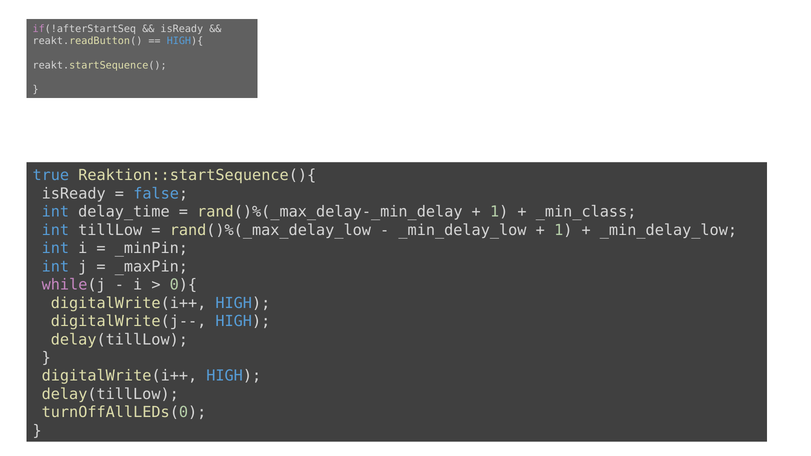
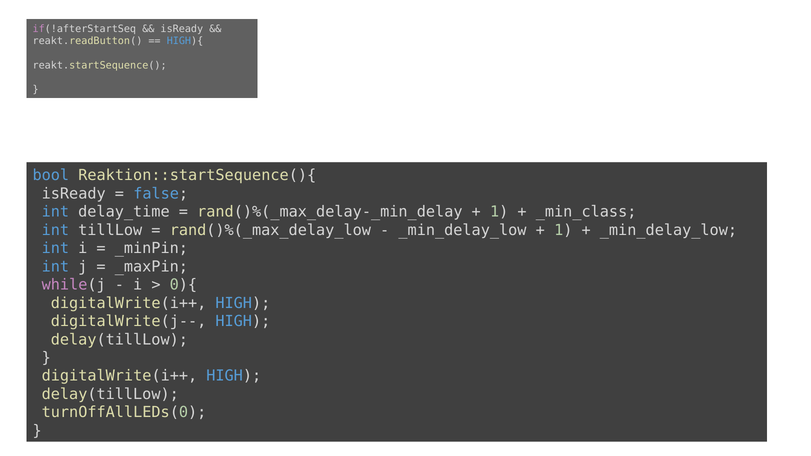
true: true -> bool
